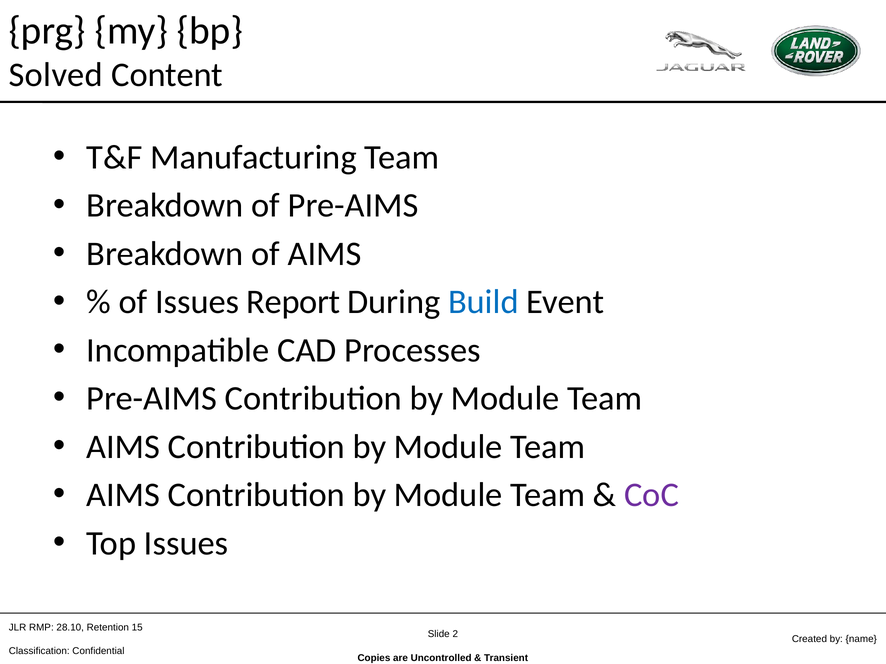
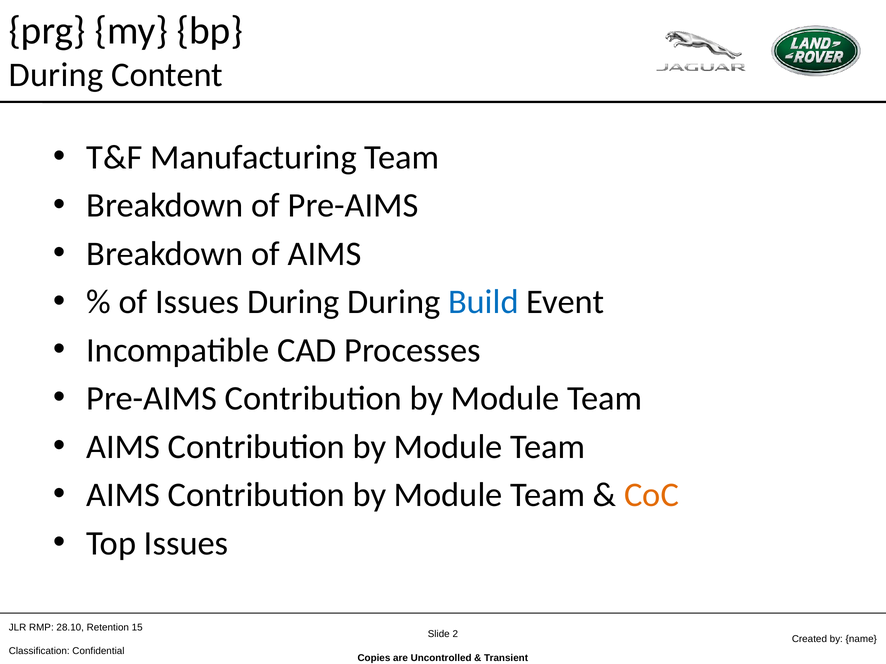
Solved at (56, 75): Solved -> During
Issues Report: Report -> During
CoC colour: purple -> orange
